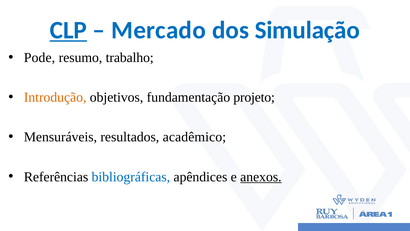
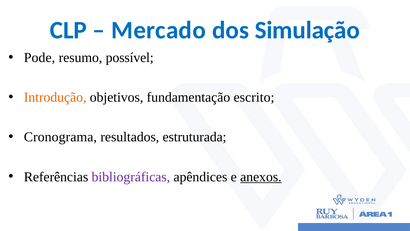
CLP underline: present -> none
trabalho: trabalho -> possível
projeto: projeto -> escrito
Mensuráveis: Mensuráveis -> Cronograma
acadêmico: acadêmico -> estruturada
bibliográficas colour: blue -> purple
